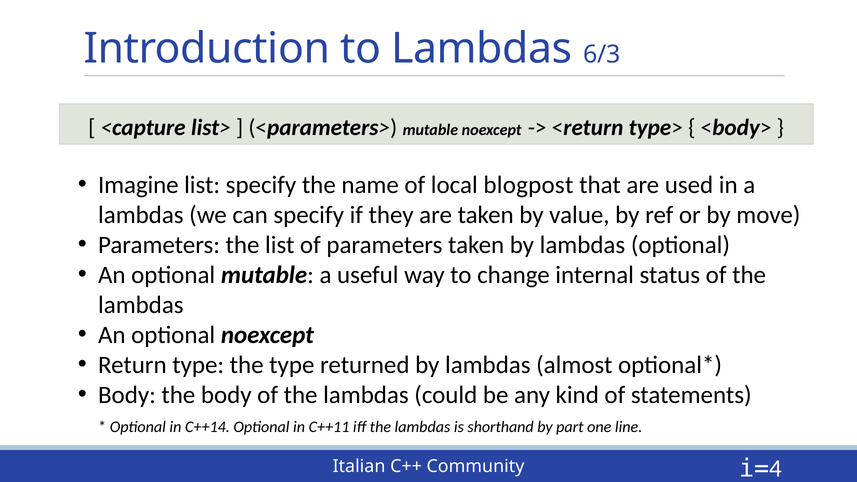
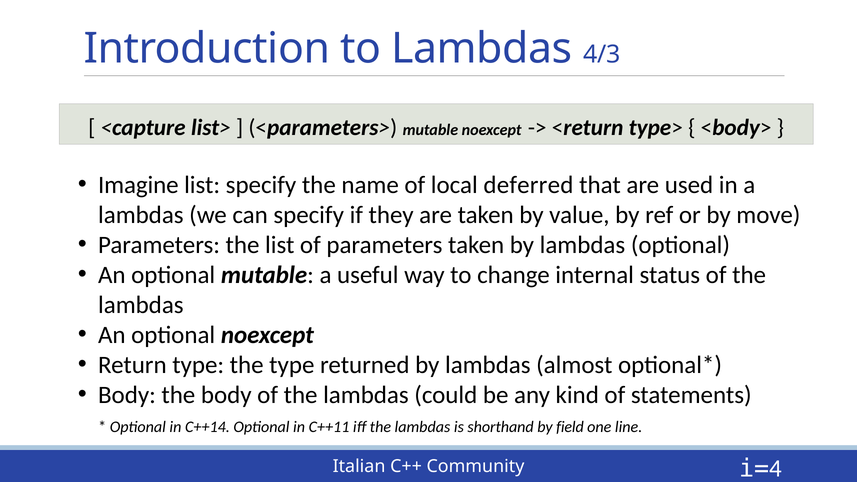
6/3: 6/3 -> 4/3
blogpost: blogpost -> deferred
part: part -> field
